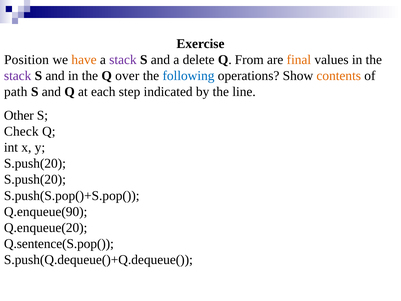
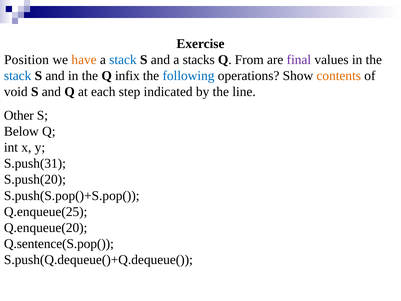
stack at (123, 60) colour: purple -> blue
delete: delete -> stacks
final colour: orange -> purple
stack at (18, 76) colour: purple -> blue
over: over -> infix
path: path -> void
Check: Check -> Below
S.push(20 at (35, 163): S.push(20 -> S.push(31
Q.enqueue(90: Q.enqueue(90 -> Q.enqueue(25
